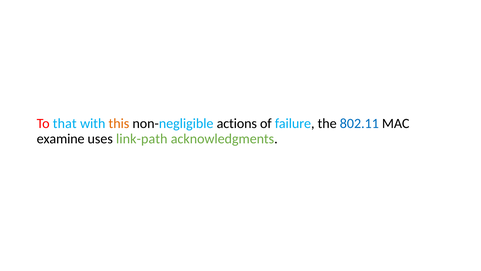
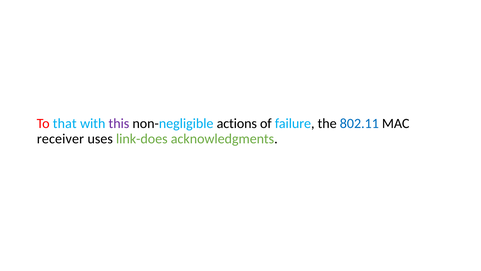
this colour: orange -> purple
examine: examine -> receiver
link-path: link-path -> link-does
